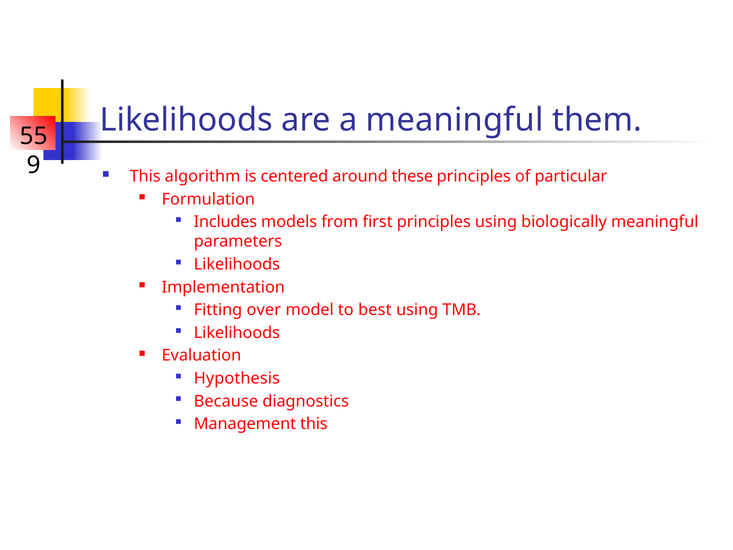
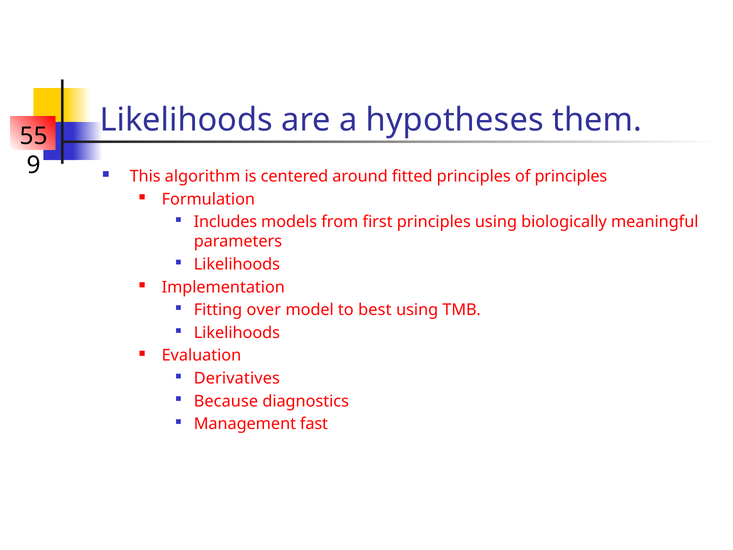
a meaningful: meaningful -> hypotheses
these: these -> fitted
of particular: particular -> principles
Hypothesis: Hypothesis -> Derivatives
Management this: this -> fast
